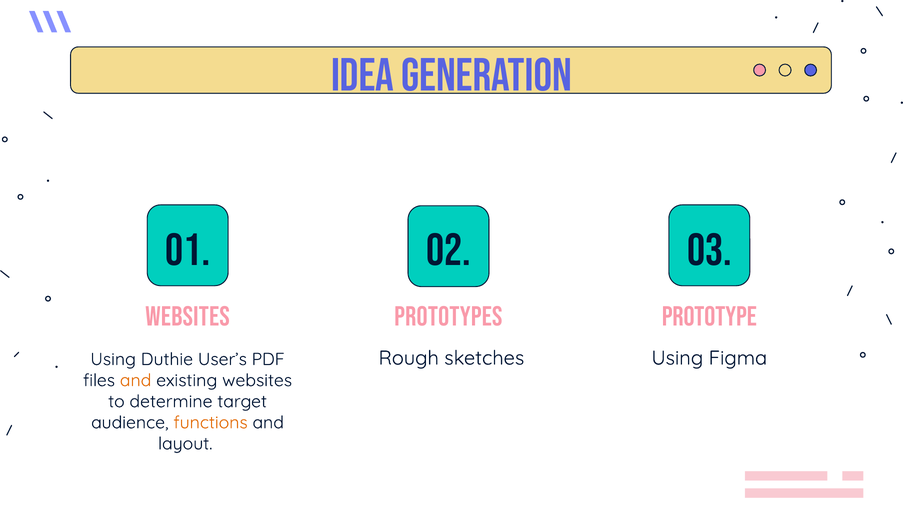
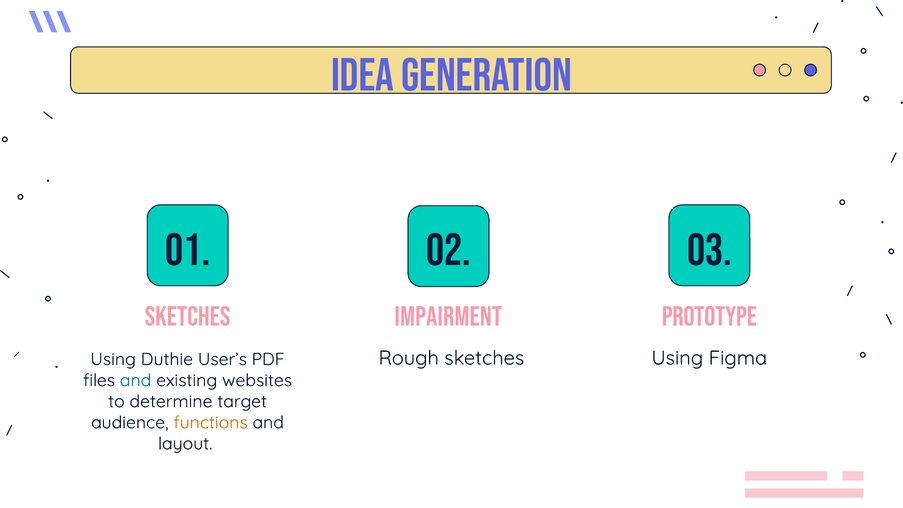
Websites at (188, 317): Websites -> Sketches
Prototypes: Prototypes -> Impairment
and at (136, 380) colour: orange -> blue
